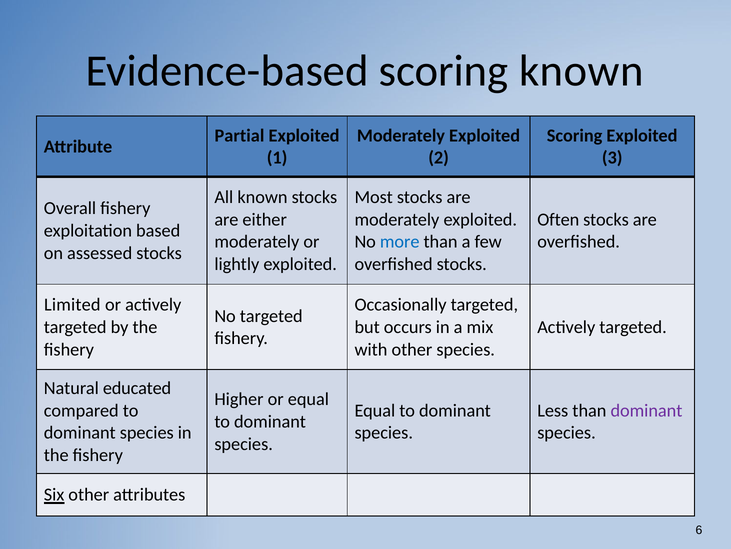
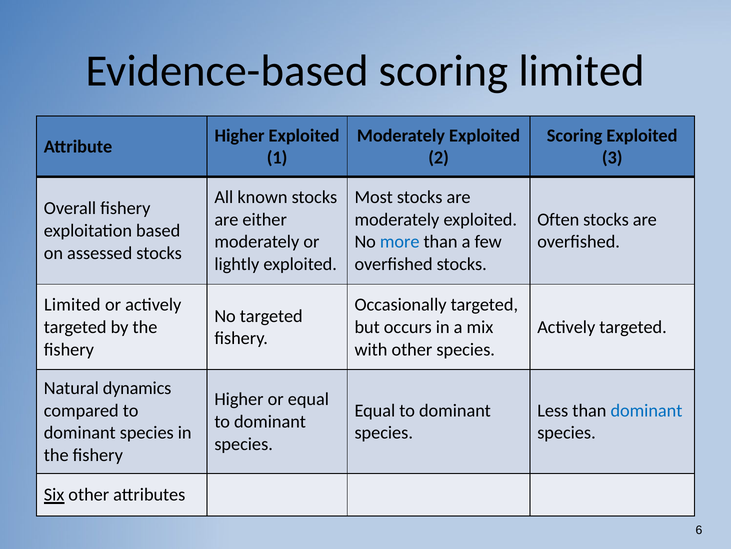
scoring known: known -> limited
Partial at (239, 135): Partial -> Higher
educated: educated -> dynamics
dominant at (646, 410) colour: purple -> blue
